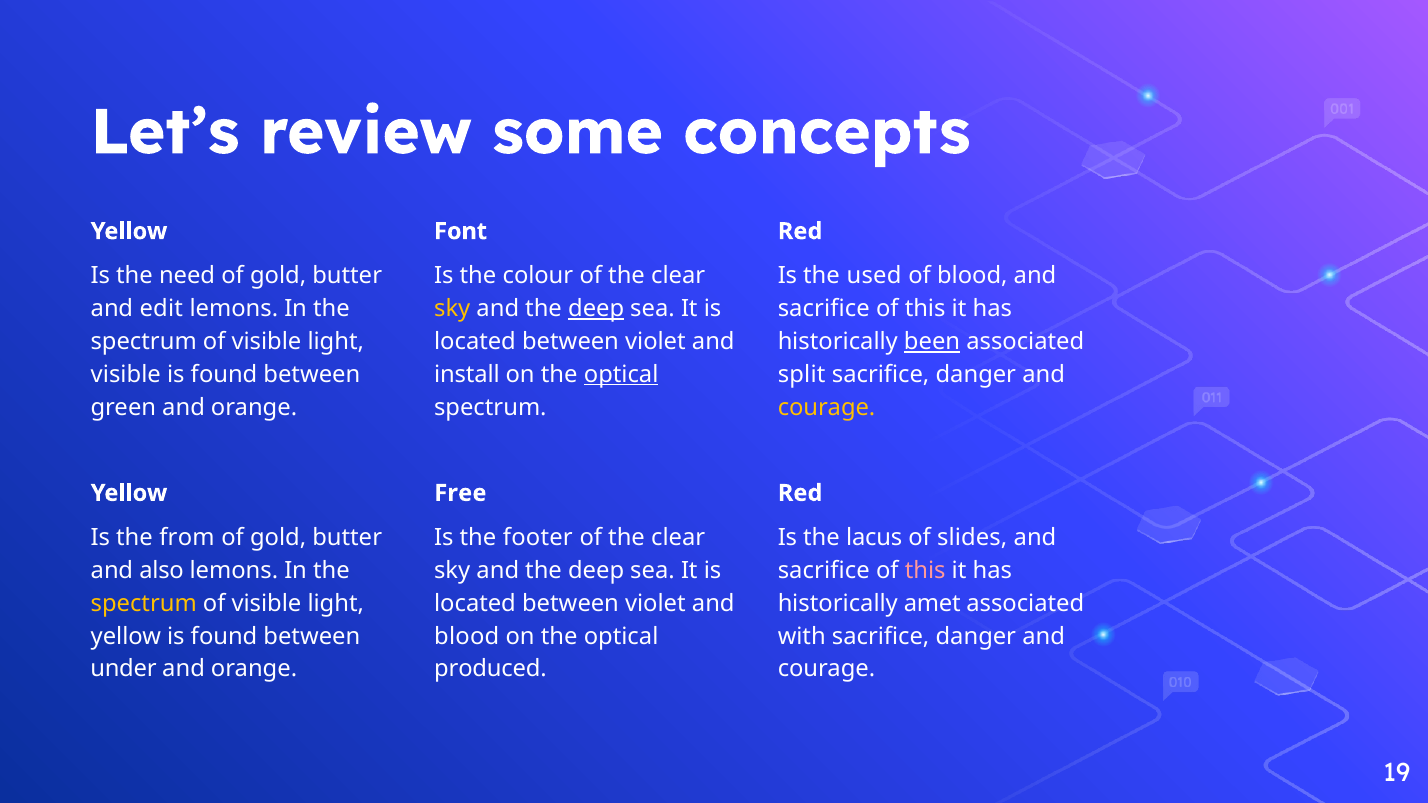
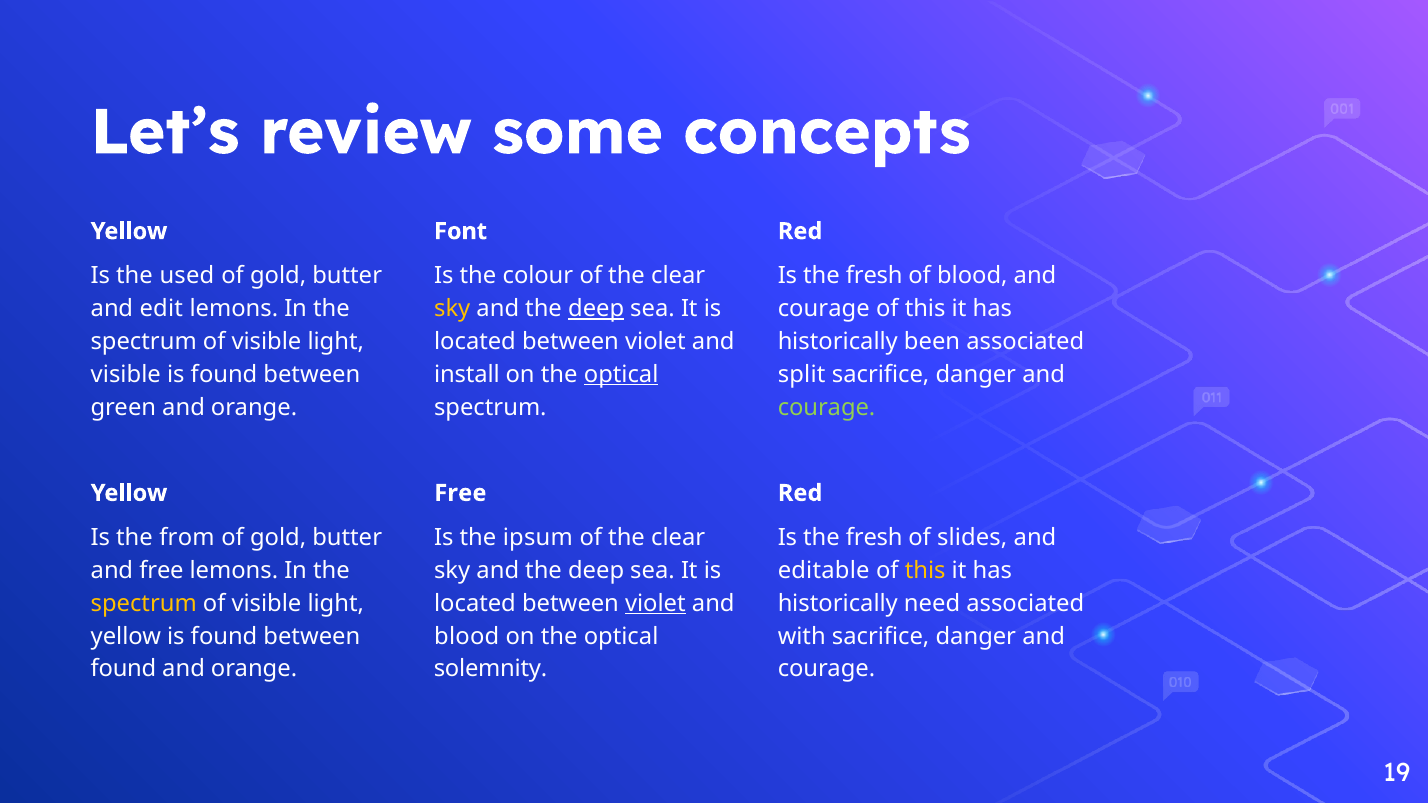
need: need -> used
used at (874, 276): used -> fresh
sacrifice at (824, 309): sacrifice -> courage
been underline: present -> none
courage at (827, 408) colour: yellow -> light green
footer: footer -> ipsum
lacus at (874, 538): lacus -> fresh
and also: also -> free
sacrifice at (824, 571): sacrifice -> editable
this at (925, 571) colour: pink -> yellow
violet at (655, 604) underline: none -> present
amet: amet -> need
under at (123, 669): under -> found
produced: produced -> solemnity
